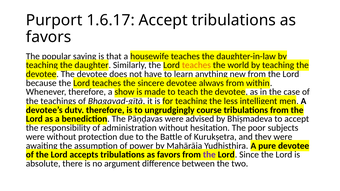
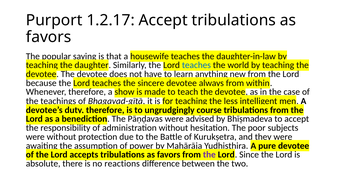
1.6.17: 1.6.17 -> 1.2.17
teaches at (196, 65) colour: orange -> blue
argument: argument -> reactions
